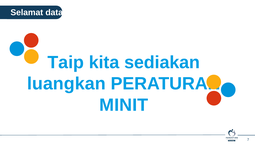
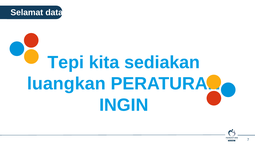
Taip: Taip -> Tepi
MINIT: MINIT -> INGIN
